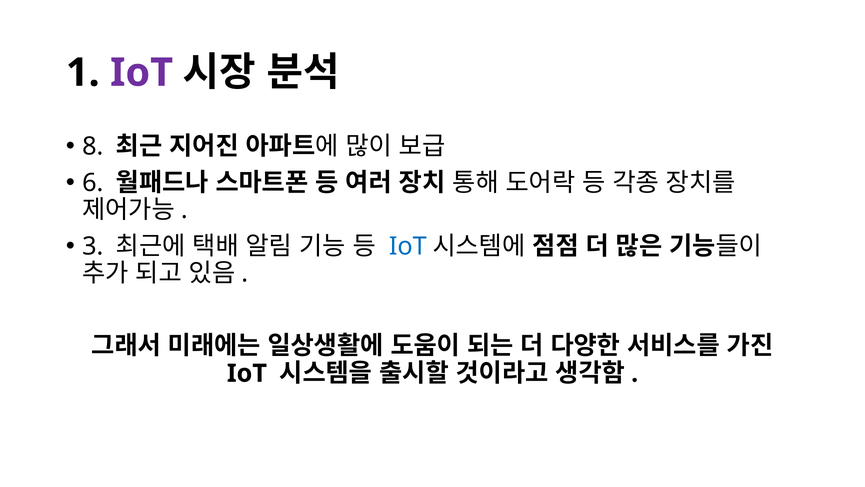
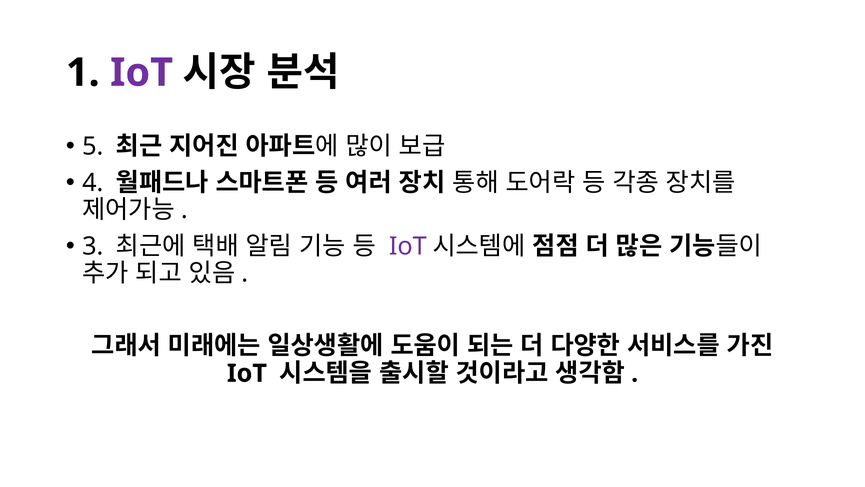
8: 8 -> 5
6: 6 -> 4
IoT at (408, 246) colour: blue -> purple
